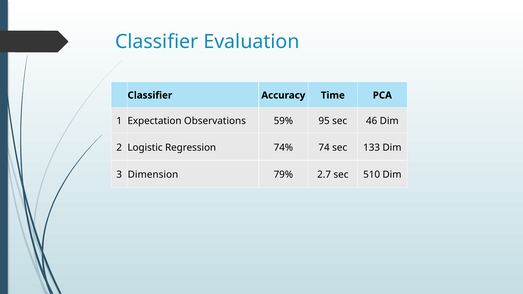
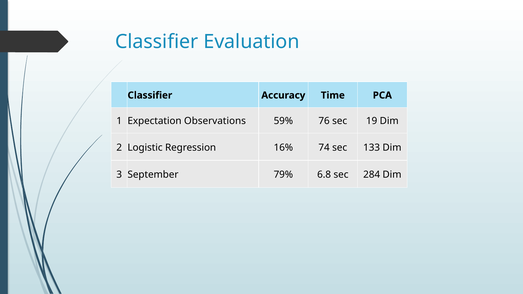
95: 95 -> 76
46: 46 -> 19
74%: 74% -> 16%
Dimension: Dimension -> September
2.7: 2.7 -> 6.8
510: 510 -> 284
